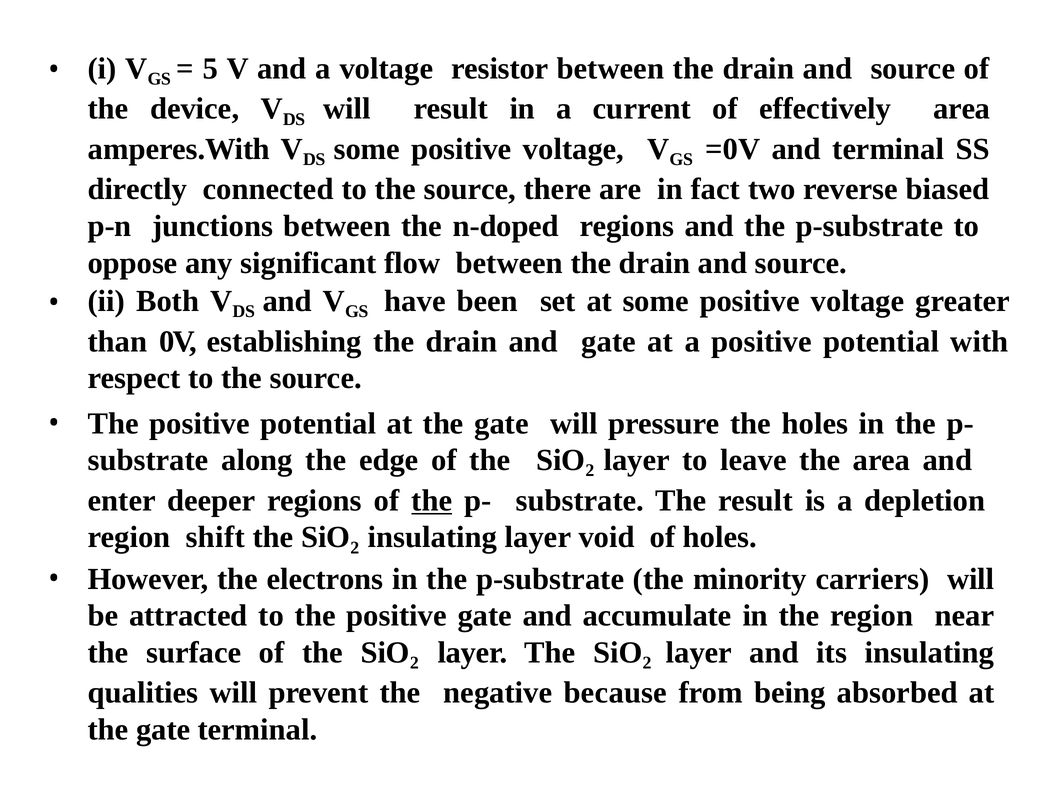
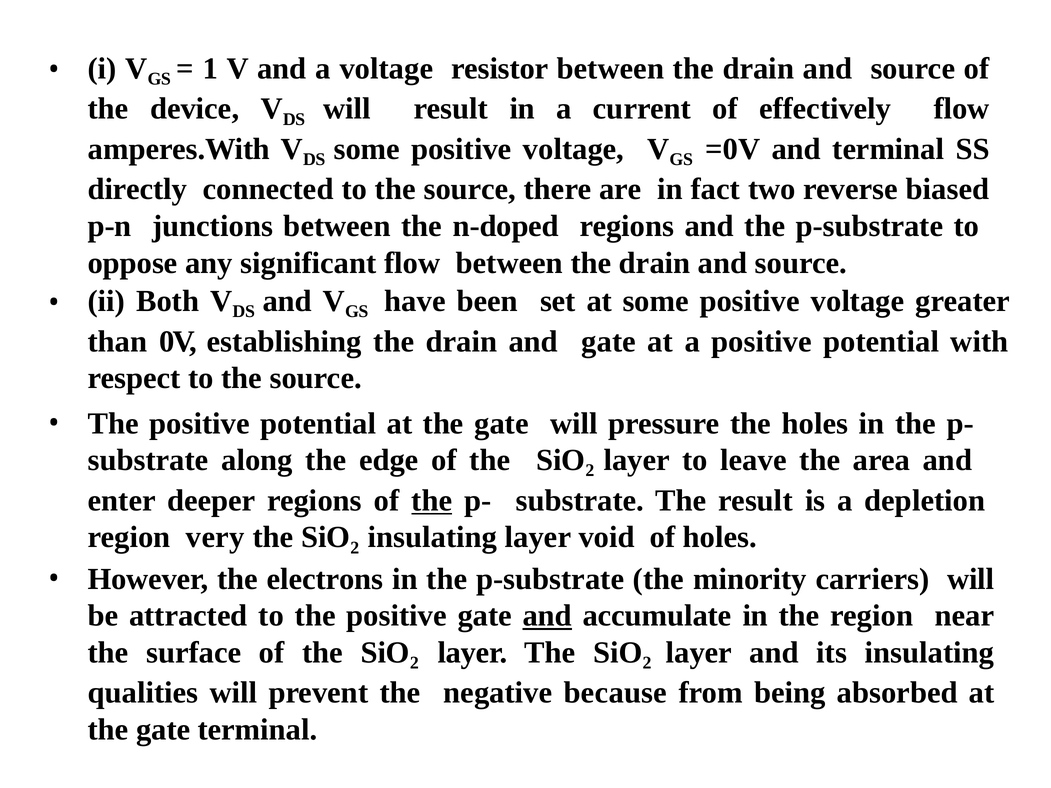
5: 5 -> 1
effectively area: area -> flow
shift: shift -> very
and at (547, 616) underline: none -> present
